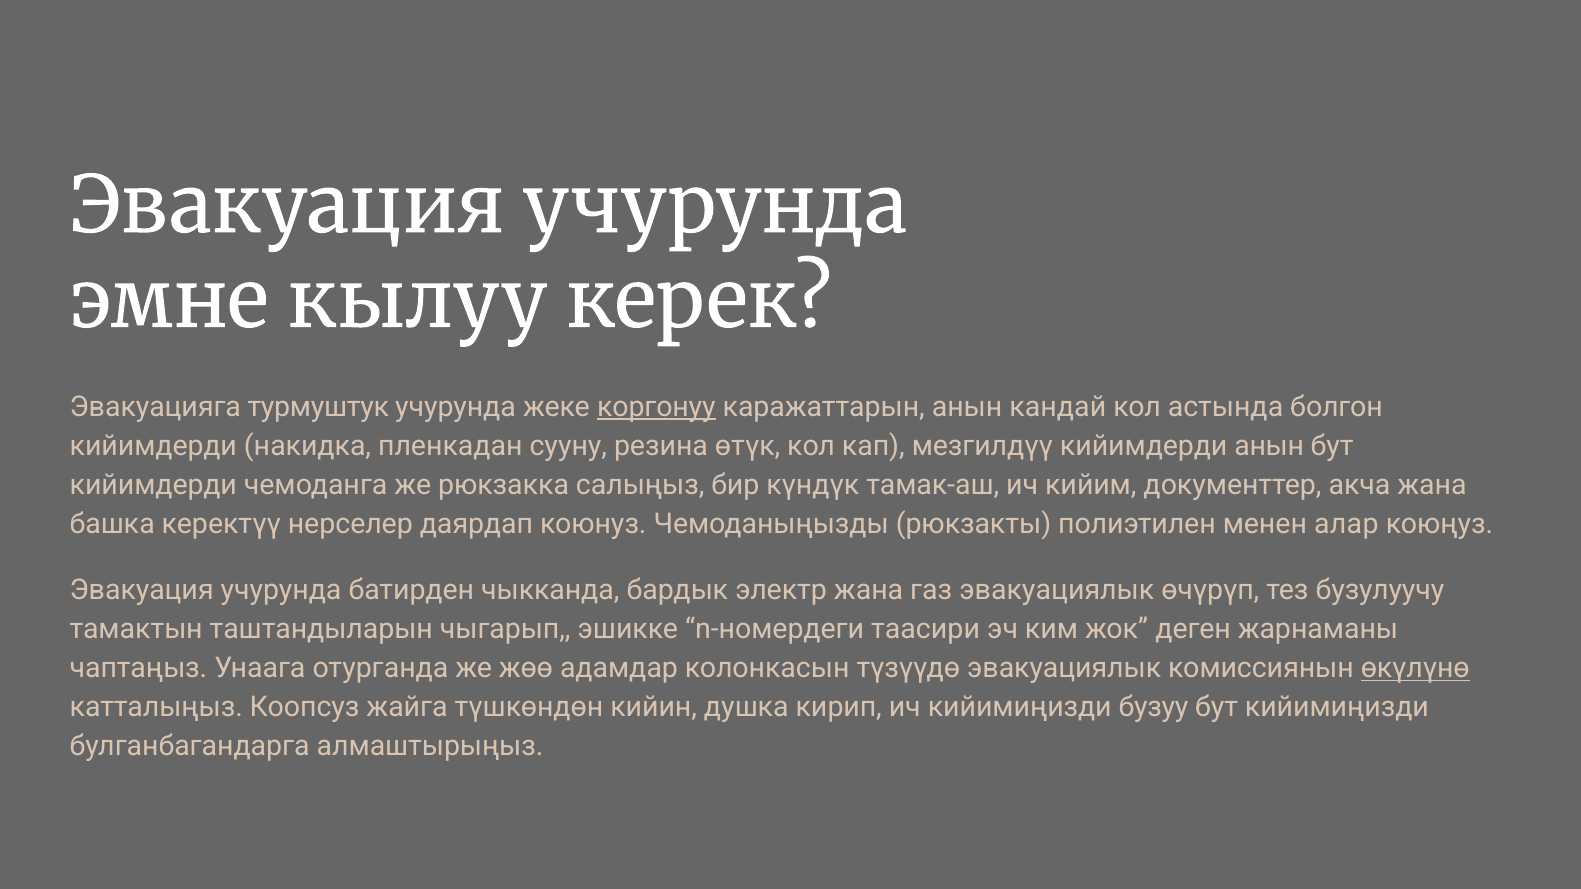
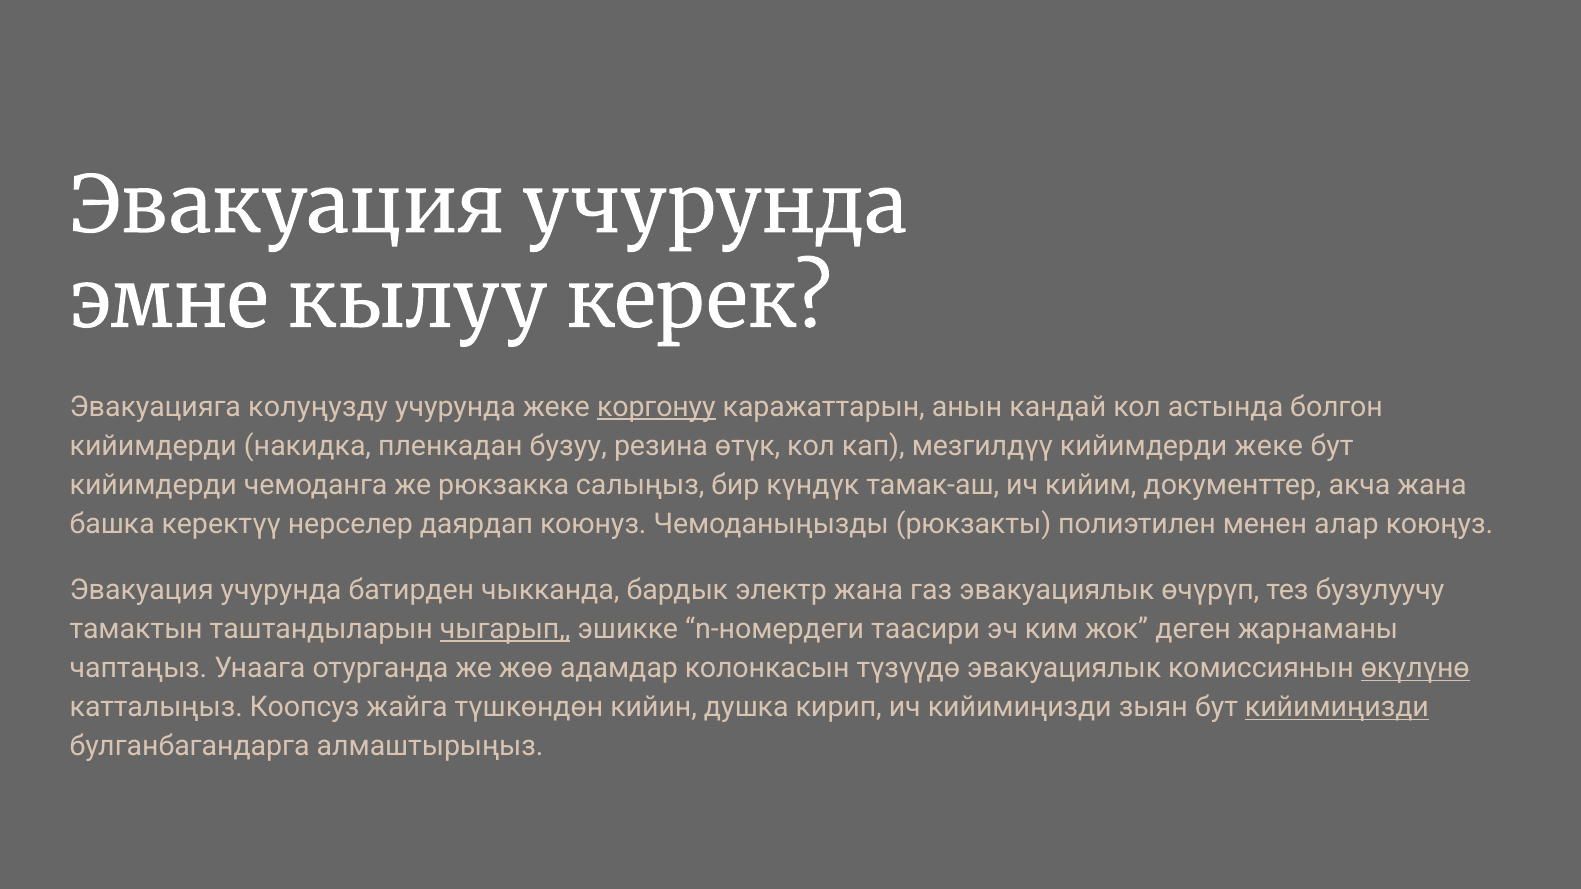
турмуштук: турмуштук -> колуңузду
сууну: сууну -> бузуу
кийимдерди анын: анын -> жеке
чыгарып underline: none -> present
бузуу: бузуу -> зыян
кийимиңизди at (1337, 708) underline: none -> present
